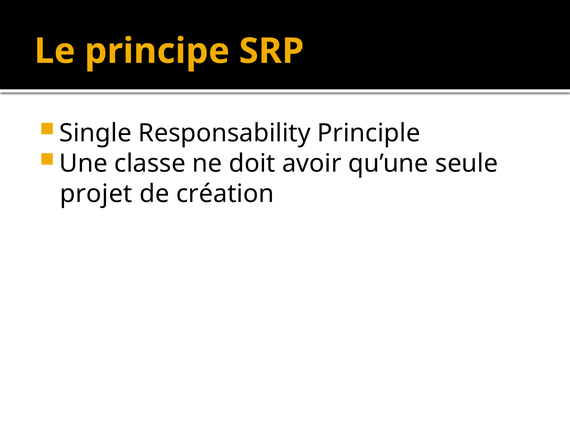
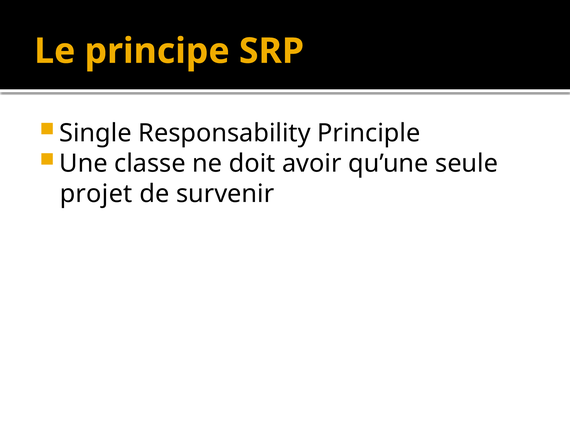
création: création -> survenir
